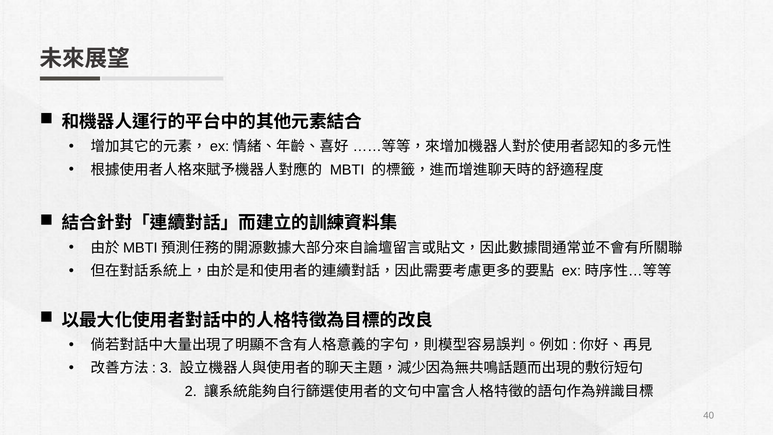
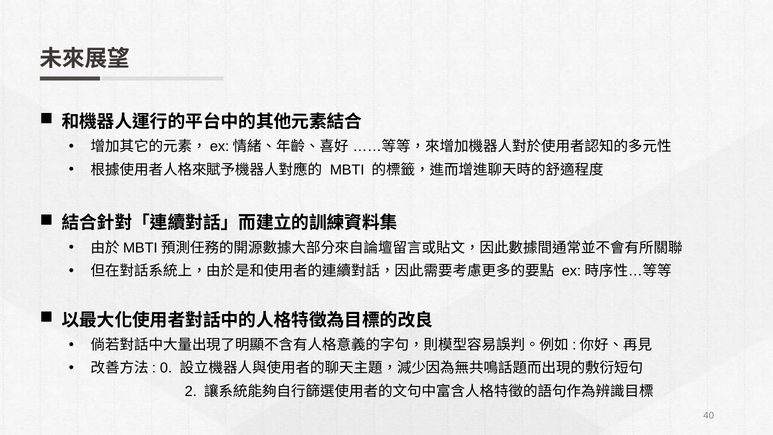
3: 3 -> 0
